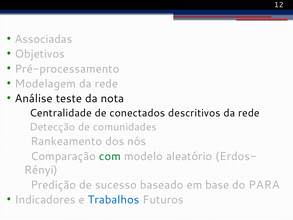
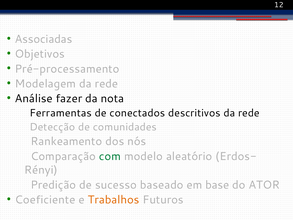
teste: teste -> fazer
Centralidade: Centralidade -> Ferramentas
PARA: PARA -> ATOR
Indicadores: Indicadores -> Coeficiente
Trabalhos colour: blue -> orange
